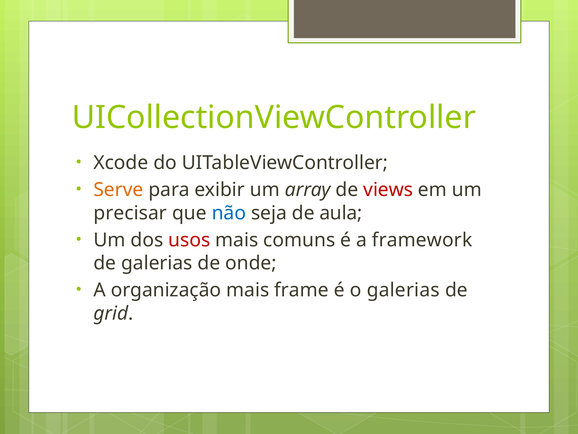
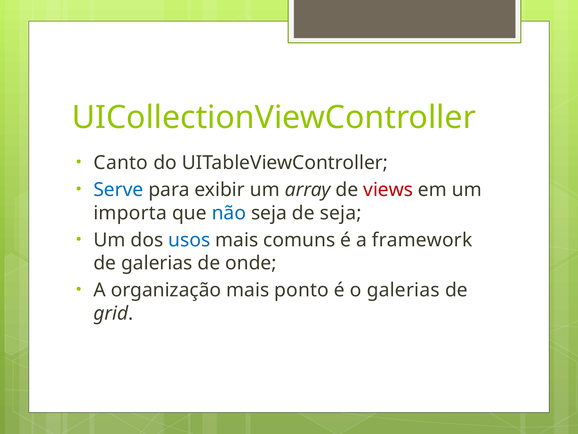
Xcode: Xcode -> Canto
Serve colour: orange -> blue
precisar: precisar -> importa
de aula: aula -> seja
usos colour: red -> blue
frame: frame -> ponto
